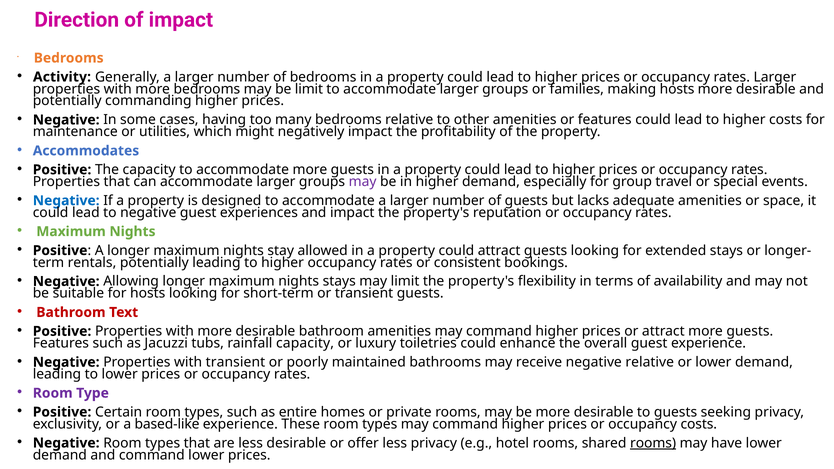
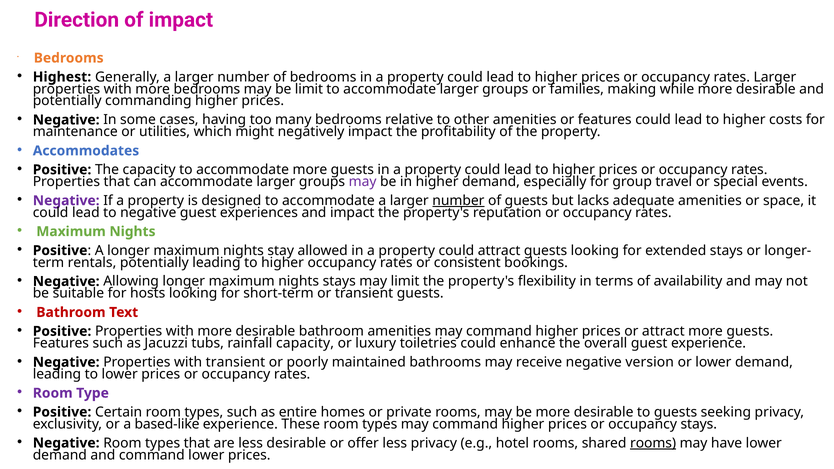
Activity: Activity -> Highest
making hosts: hosts -> while
Negative at (66, 201) colour: blue -> purple
number at (458, 201) underline: none -> present
negative relative: relative -> version
occupancy costs: costs -> stays
